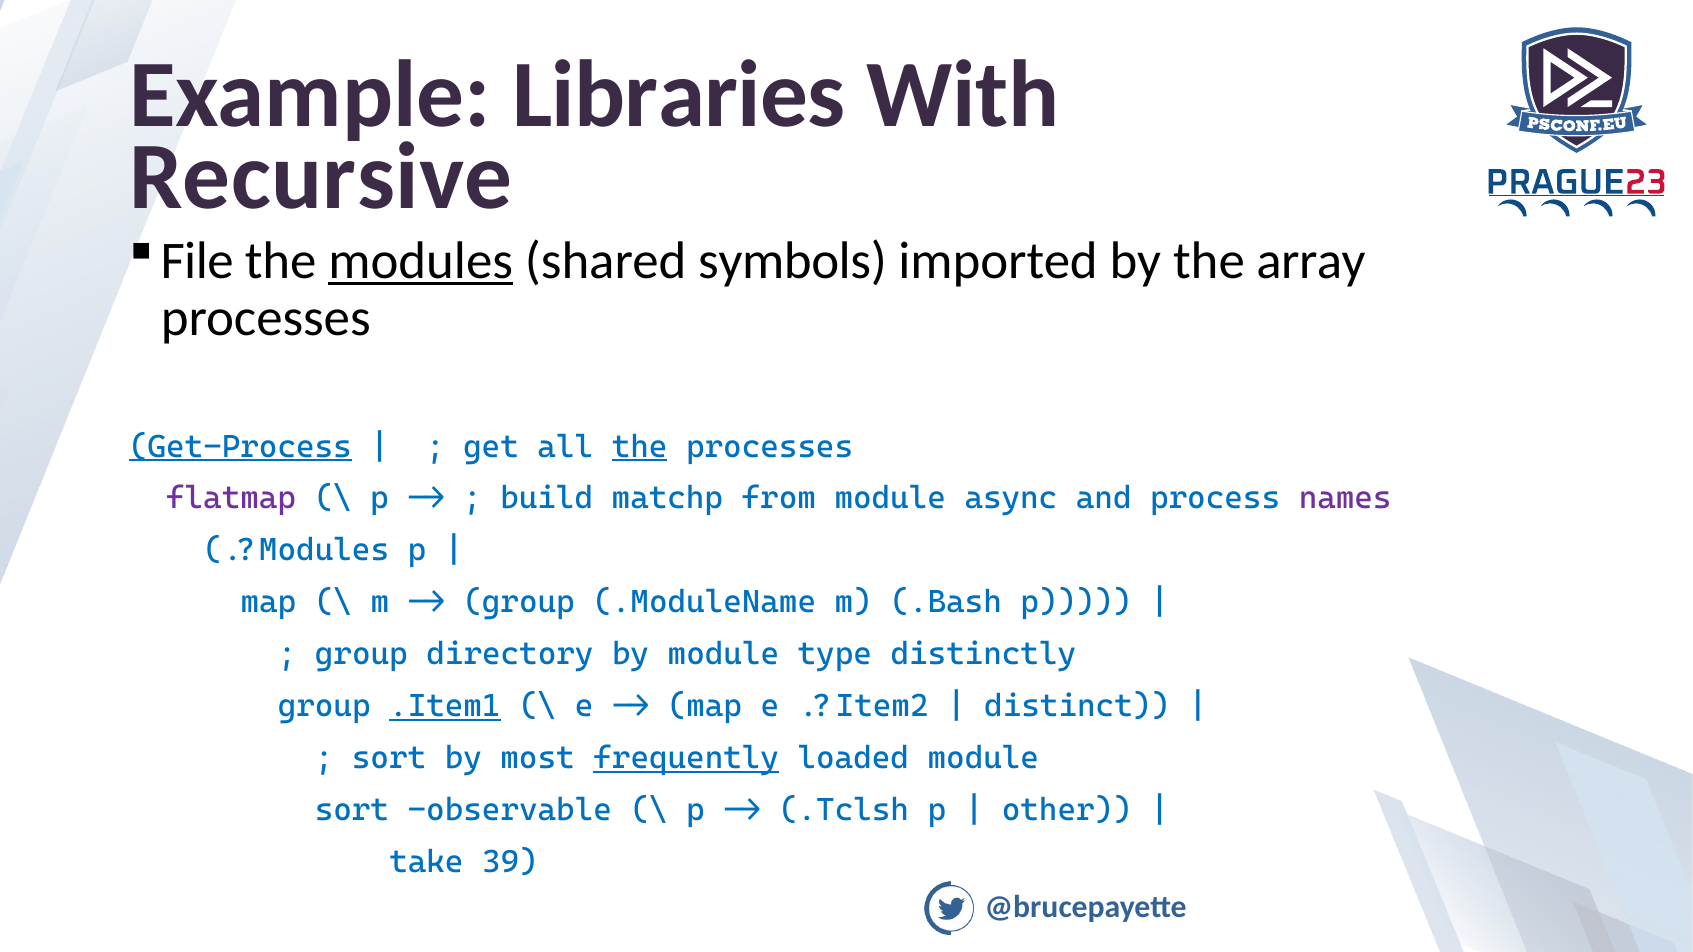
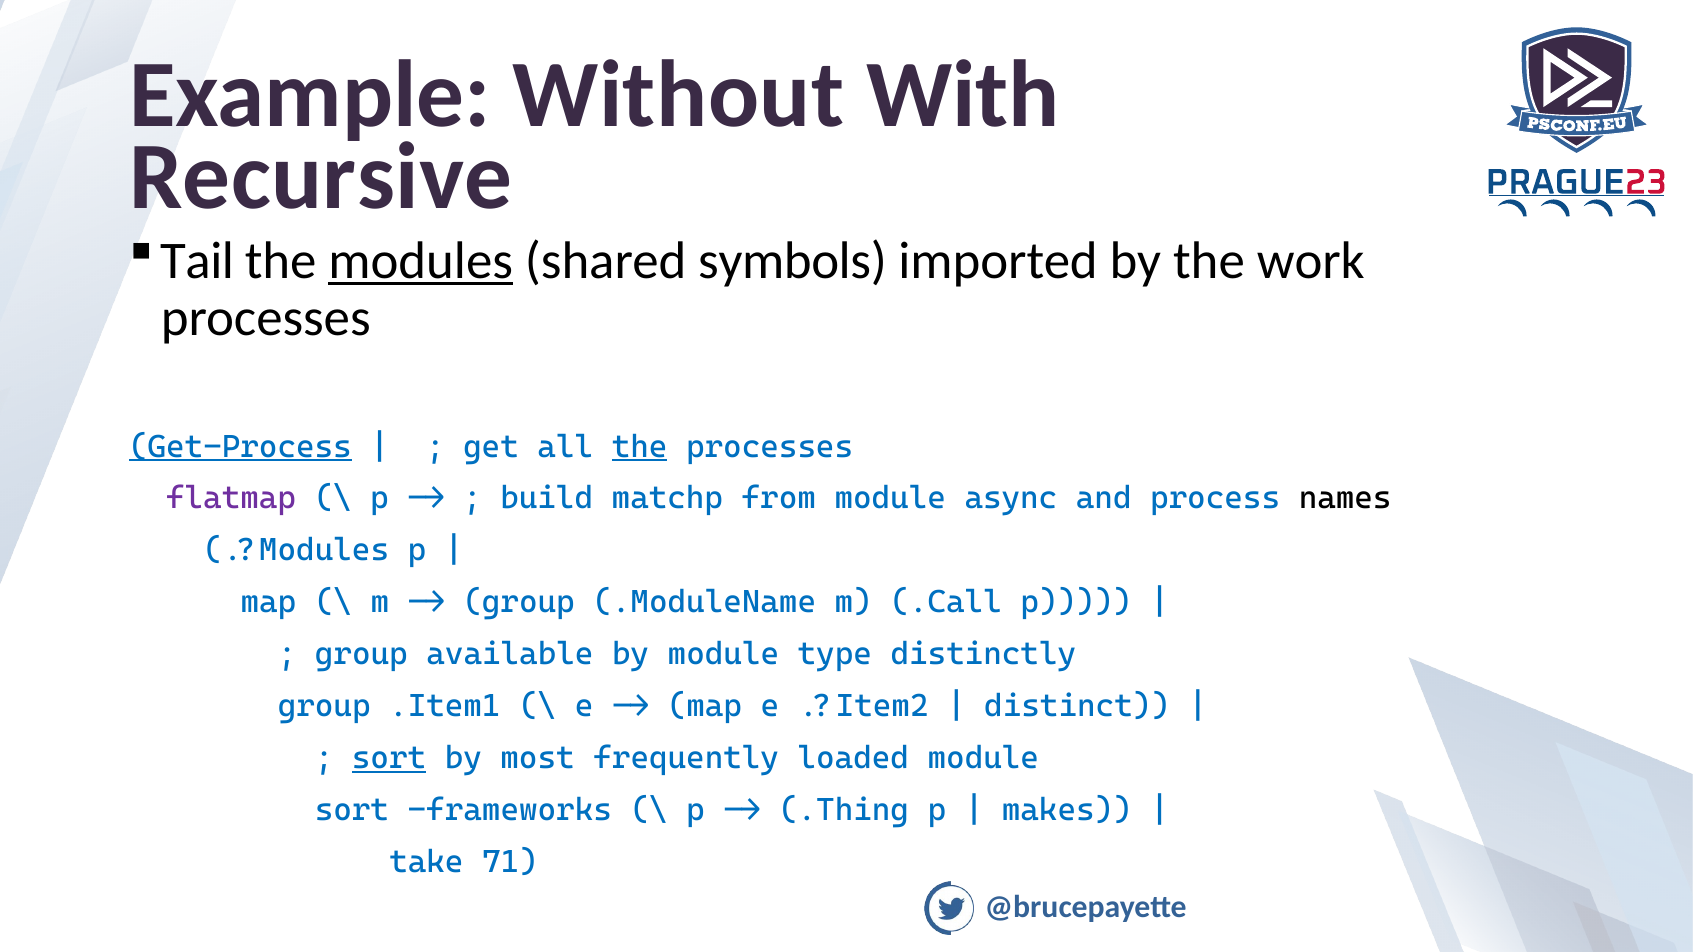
Libraries: Libraries -> Without
File: File -> Tail
array: array -> work
names colour: purple -> black
.Bash: .Bash -> .Call
directory: directory -> available
.Item1 underline: present -> none
sort at (389, 758) underline: none -> present
frequently underline: present -> none
observable: observable -> frameworks
.Tclsh: .Tclsh -> .Thing
other: other -> makes
39: 39 -> 71
